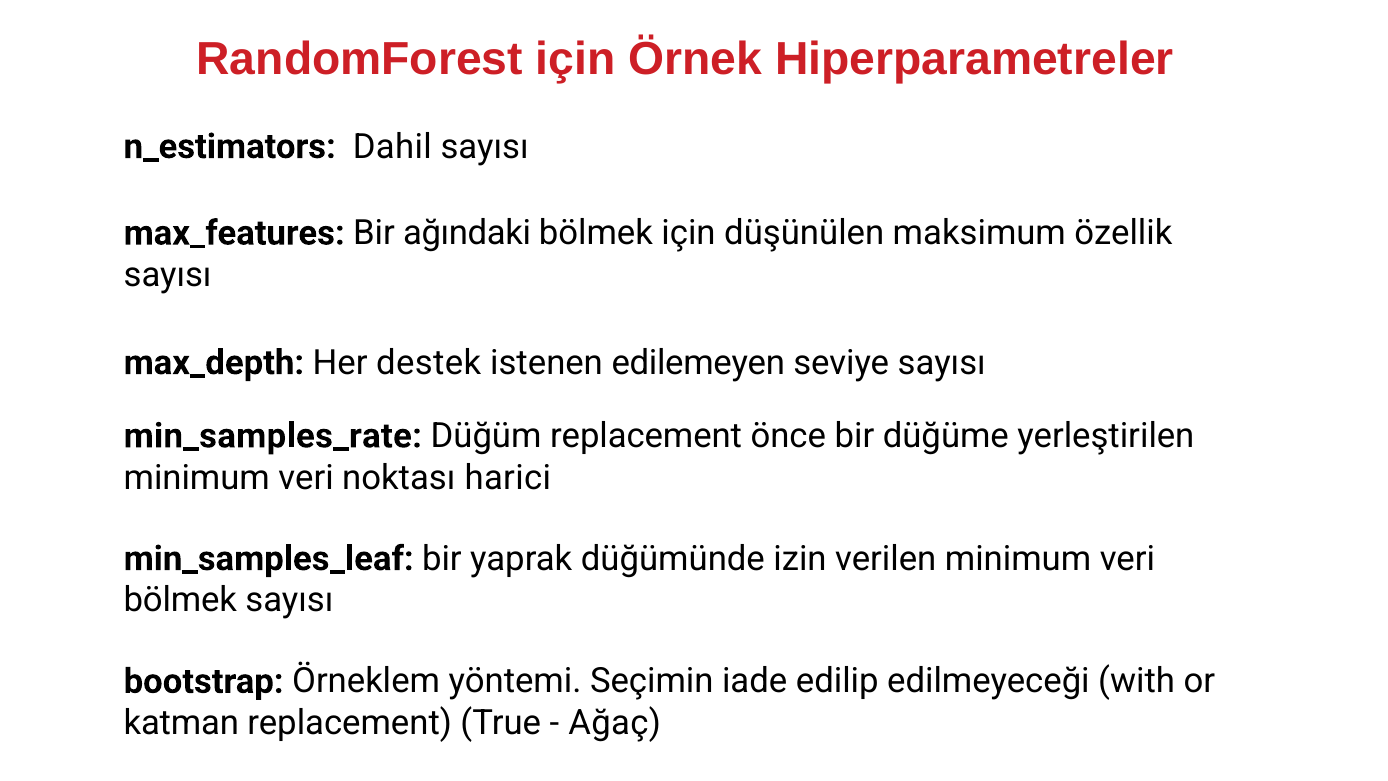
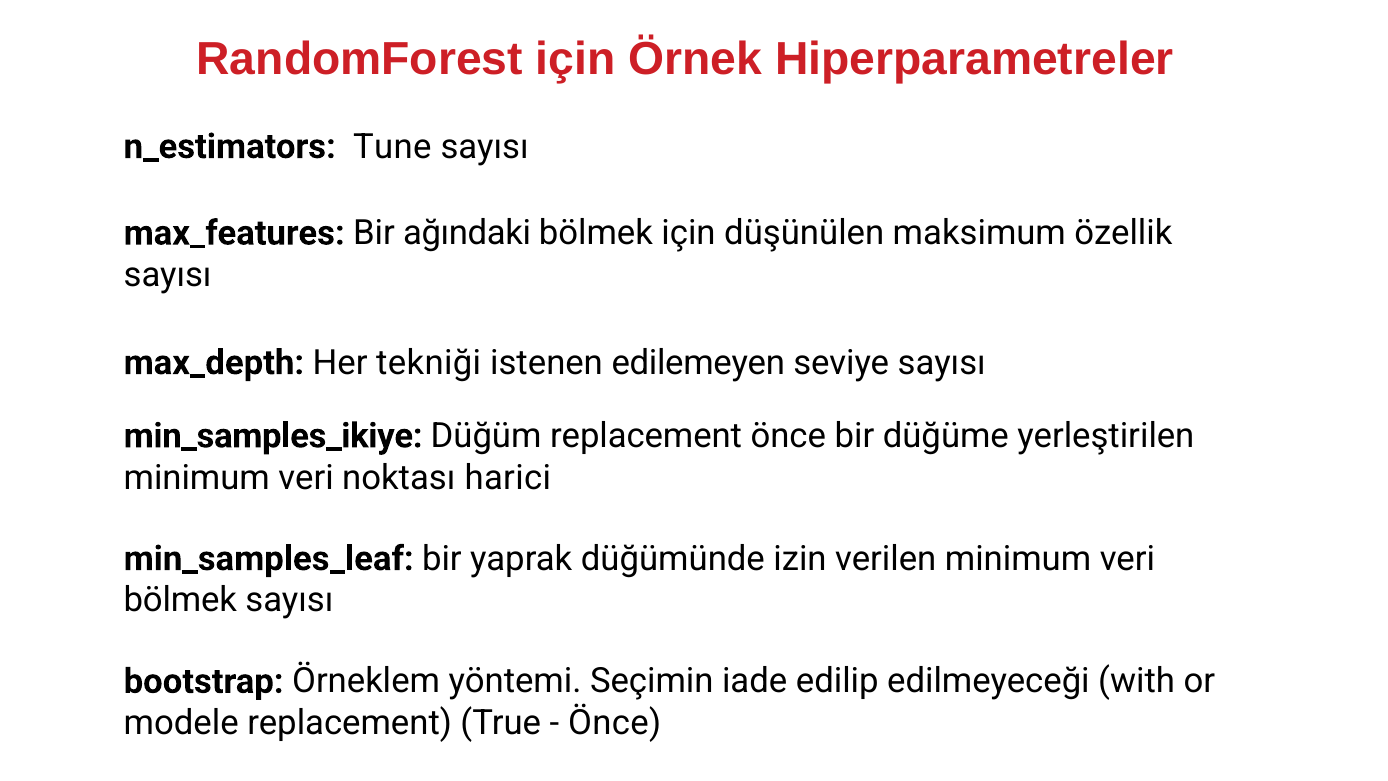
Dahil: Dahil -> Tune
destek: destek -> tekniği
min_samples_rate: min_samples_rate -> min_samples_ikiye
katman: katman -> modele
Ağaç at (615, 723): Ağaç -> Önce
